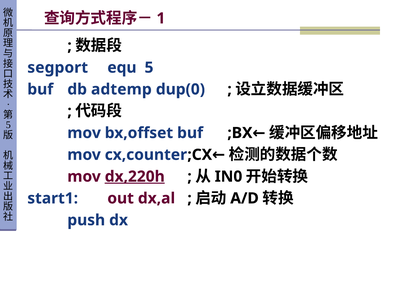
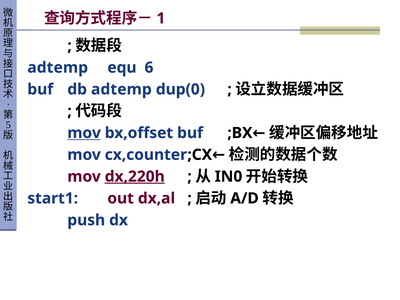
segport at (58, 68): segport -> adtemp
equ 5: 5 -> 6
mov at (84, 133) underline: none -> present
